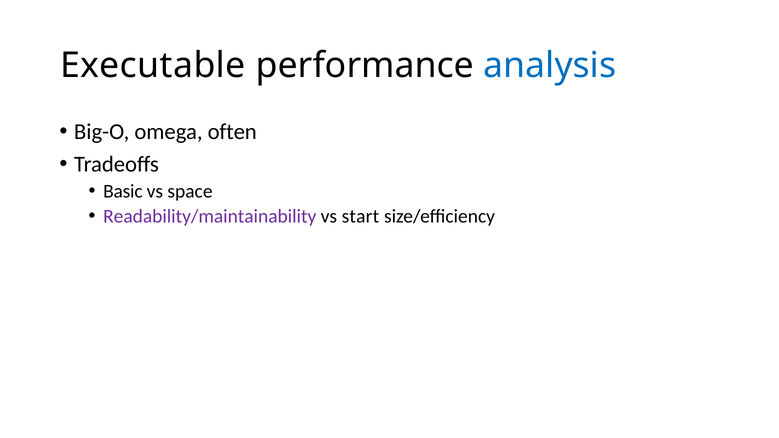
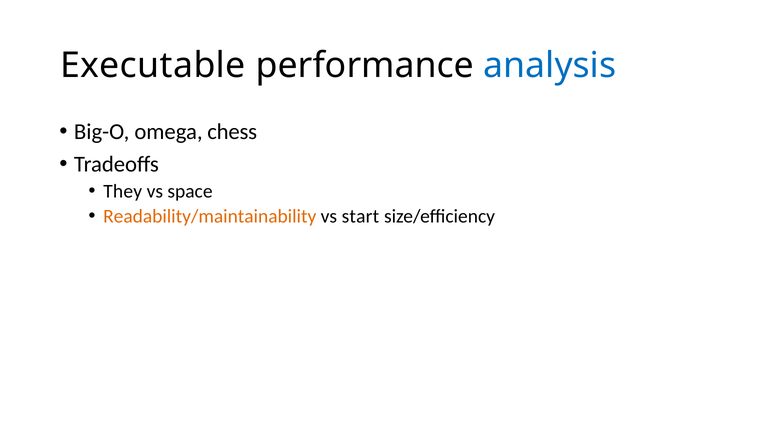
often: often -> chess
Basic: Basic -> They
Readability/maintainability colour: purple -> orange
